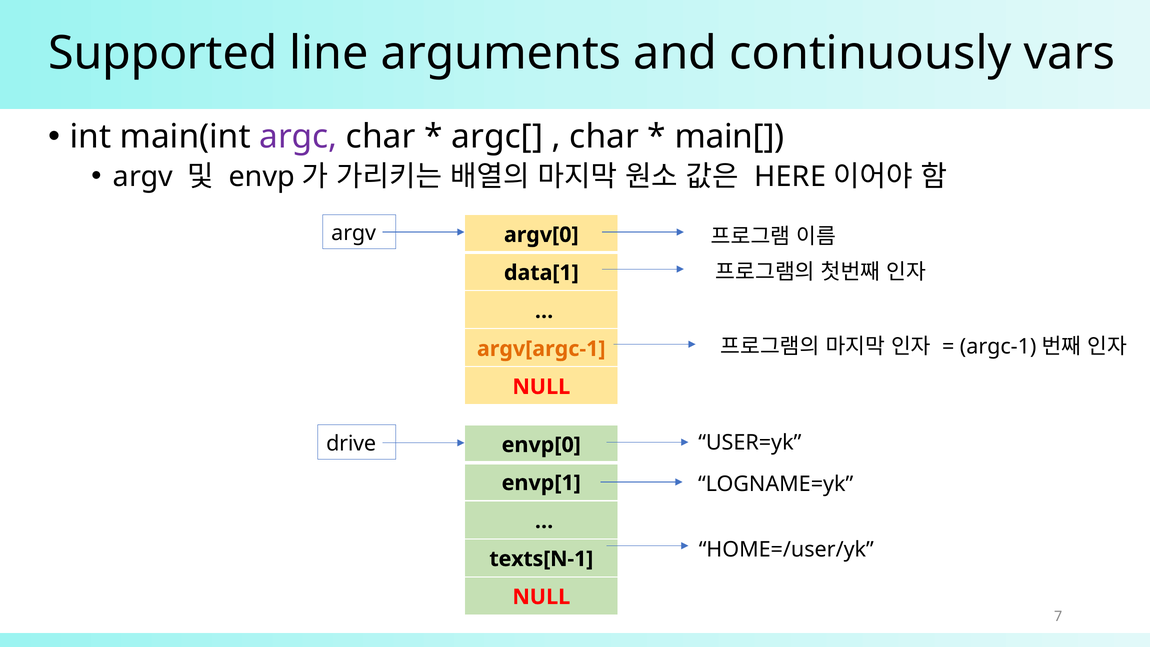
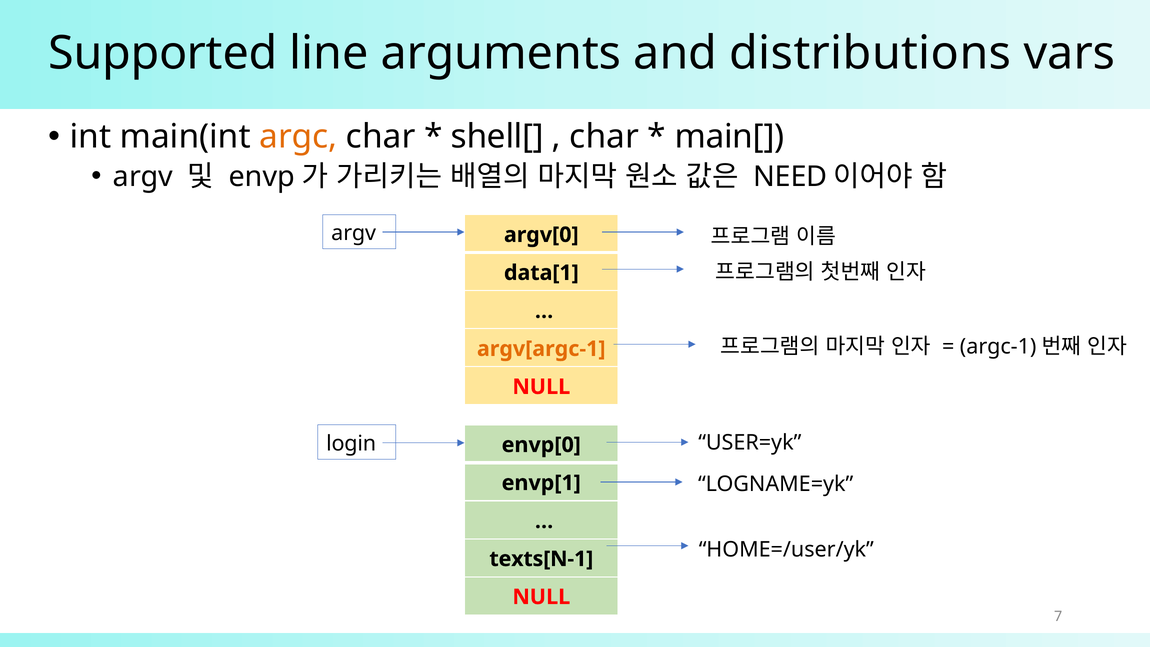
continuously: continuously -> distributions
argc colour: purple -> orange
argc[: argc[ -> shell[
HERE: HERE -> NEED
drive: drive -> login
